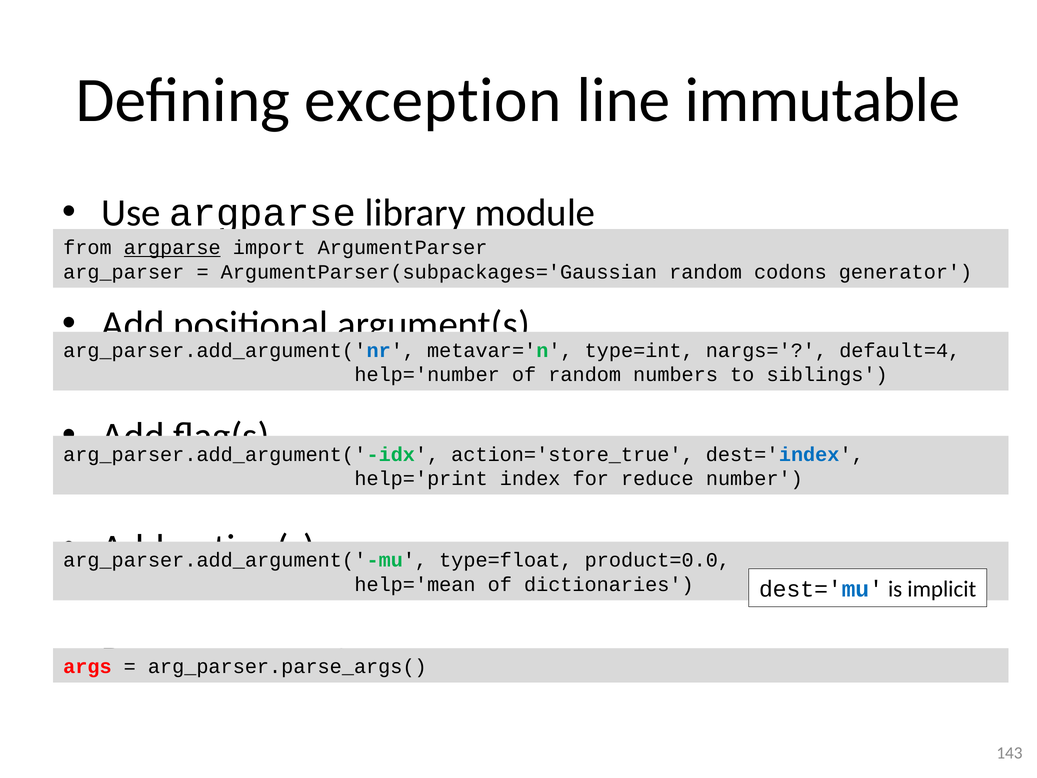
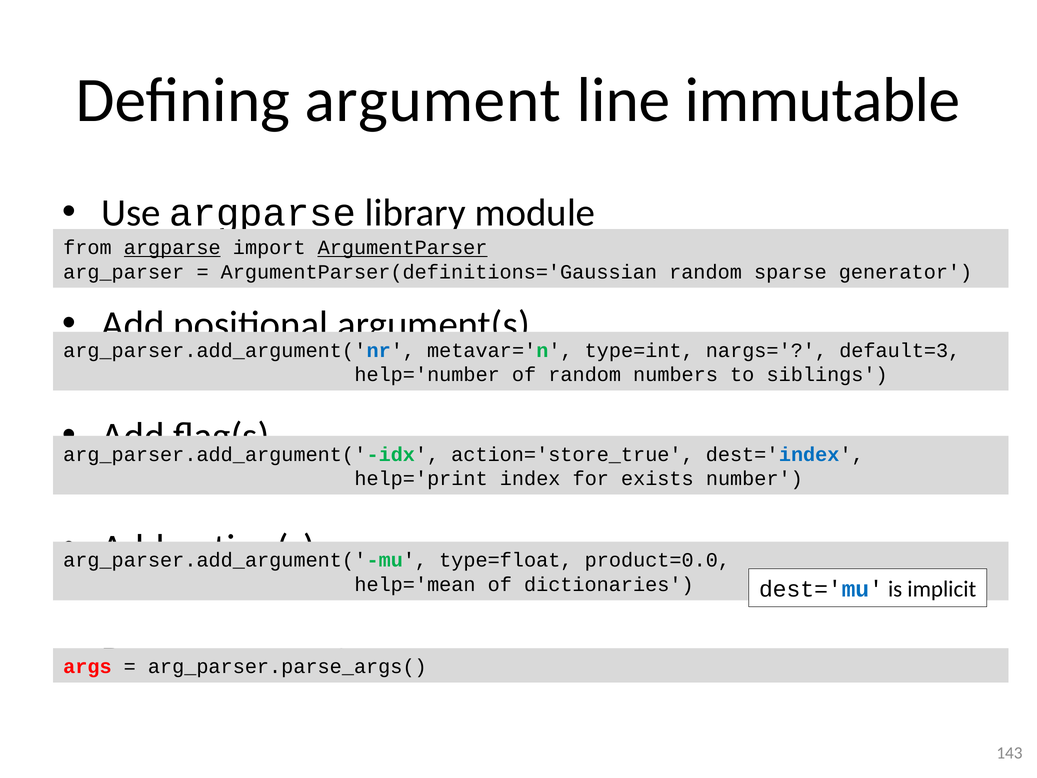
exception: exception -> argument
ArgumentParser underline: none -> present
ArgumentParser(subpackages='Gaussian: ArgumentParser(subpackages='Gaussian -> ArgumentParser(definitions='Gaussian
codons: codons -> sparse
default=4: default=4 -> default=3
reduce: reduce -> exists
